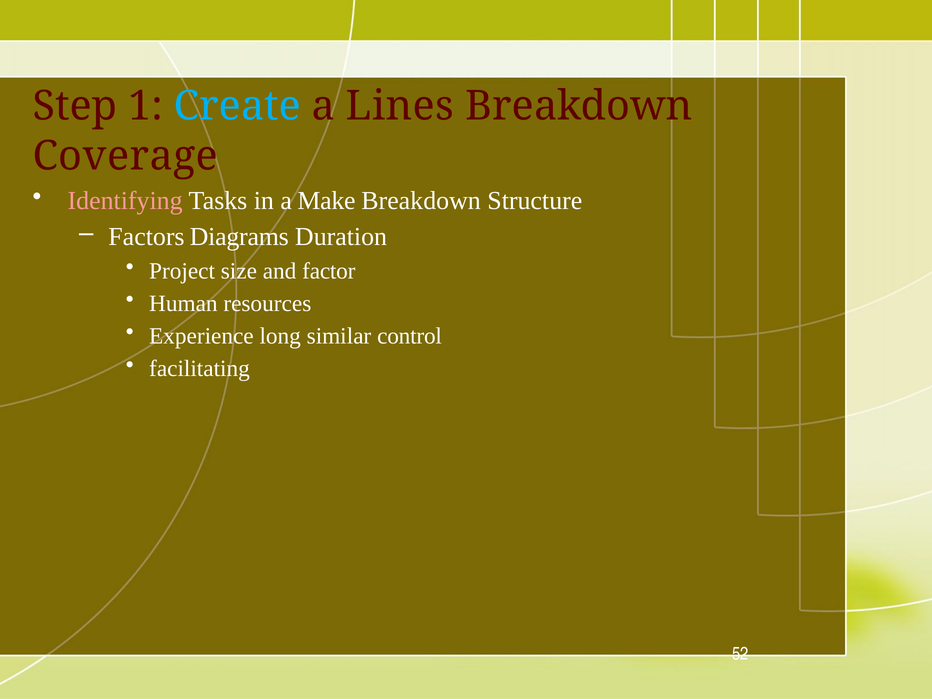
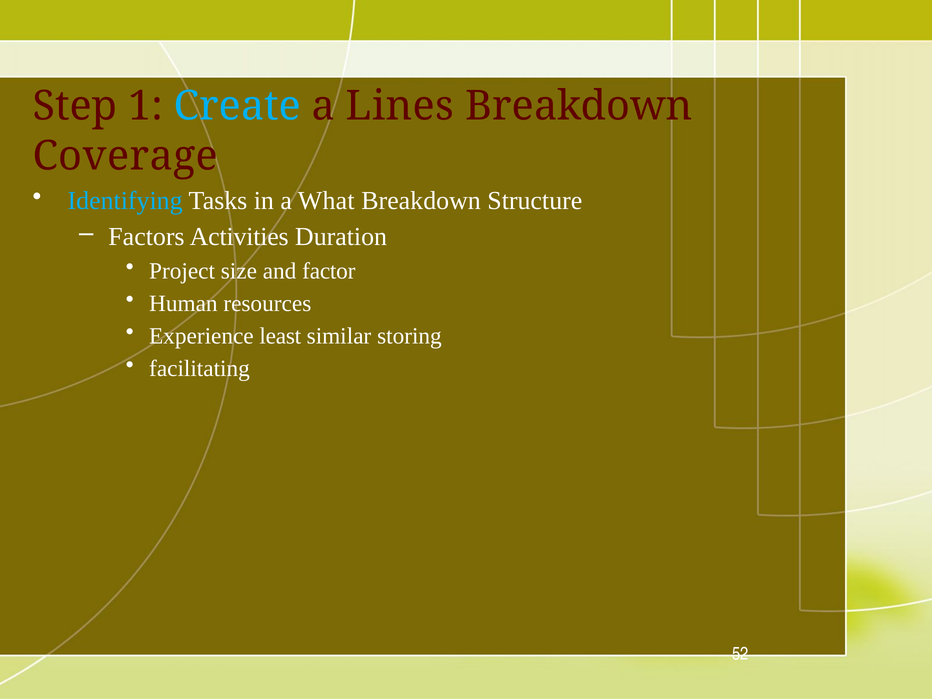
Identifying colour: pink -> light blue
Make: Make -> What
Diagrams: Diagrams -> Activities
long: long -> least
control: control -> storing
